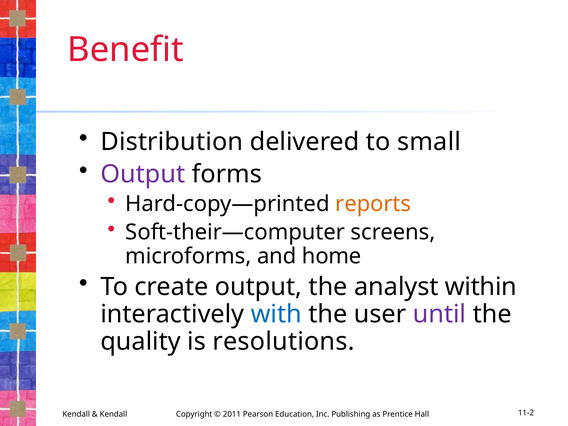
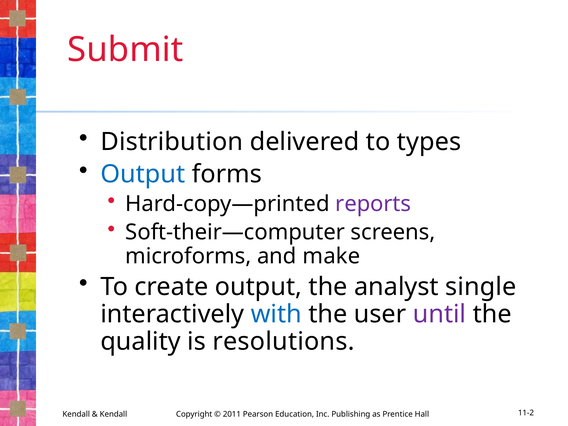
Benefit: Benefit -> Submit
small: small -> types
Output at (143, 174) colour: purple -> blue
reports colour: orange -> purple
home: home -> make
within: within -> single
